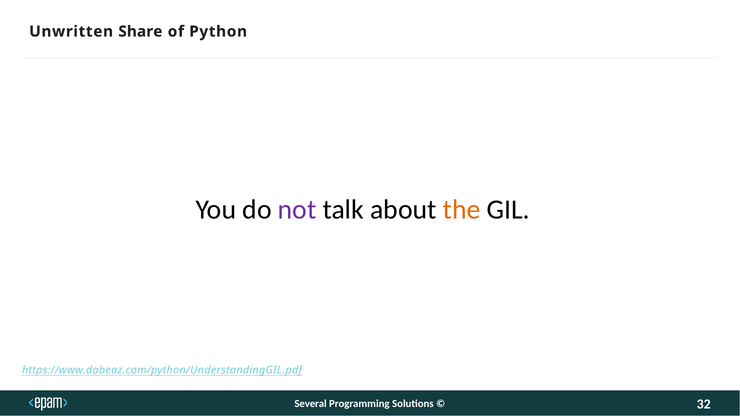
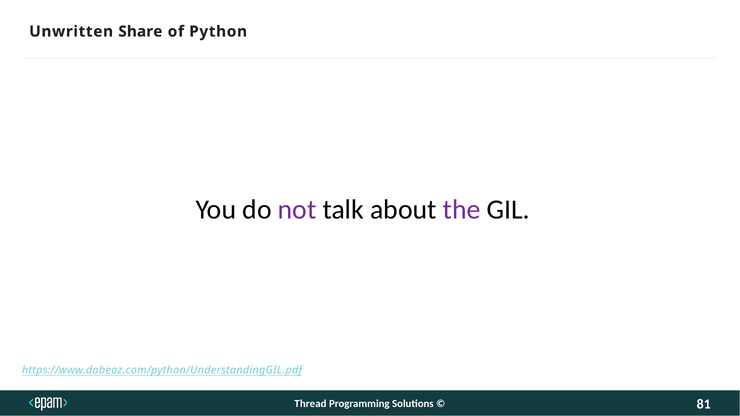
the colour: orange -> purple
Several: Several -> Thread
32: 32 -> 81
